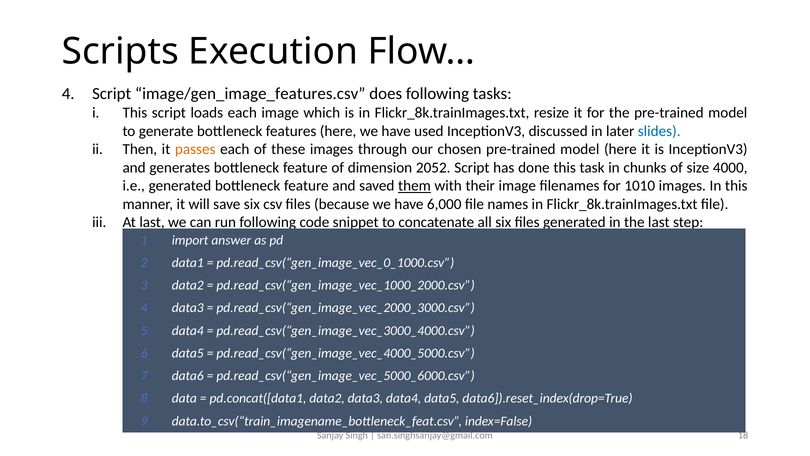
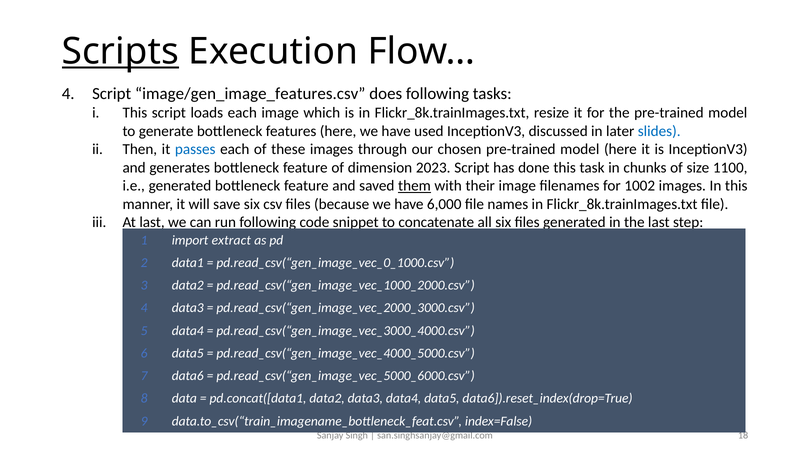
Scripts underline: none -> present
passes colour: orange -> blue
2052: 2052 -> 2023
4000: 4000 -> 1100
1010: 1010 -> 1002
answer: answer -> extract
